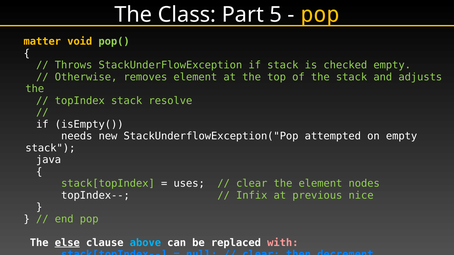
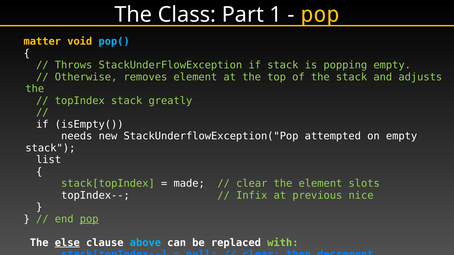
5: 5 -> 1
pop( colour: light green -> light blue
checked: checked -> popping
resolve: resolve -> greatly
java: java -> list
uses: uses -> made
nodes: nodes -> slots
pop at (89, 219) underline: none -> present
with colour: pink -> light green
